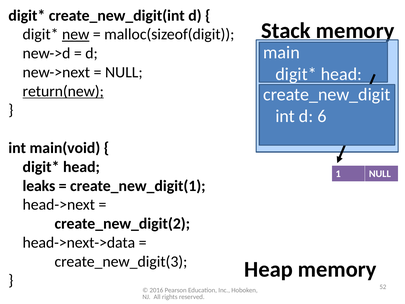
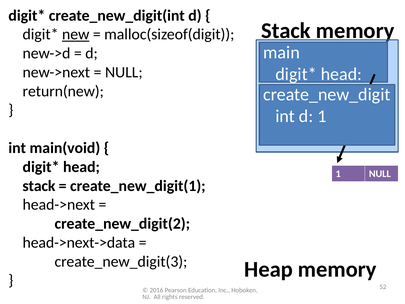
return(new underline: present -> none
d 6: 6 -> 1
leaks at (39, 186): leaks -> stack
